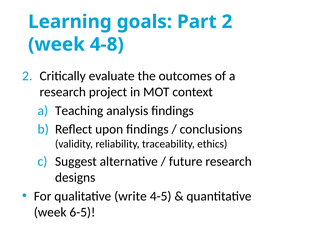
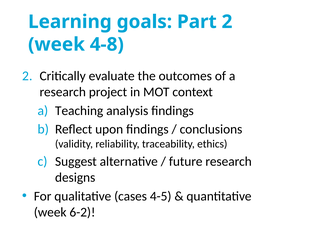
write: write -> cases
6-5: 6-5 -> 6-2
